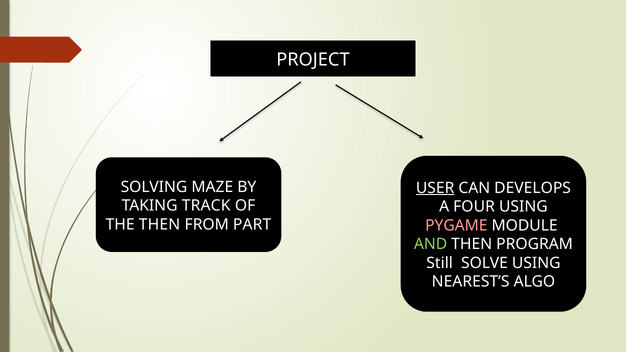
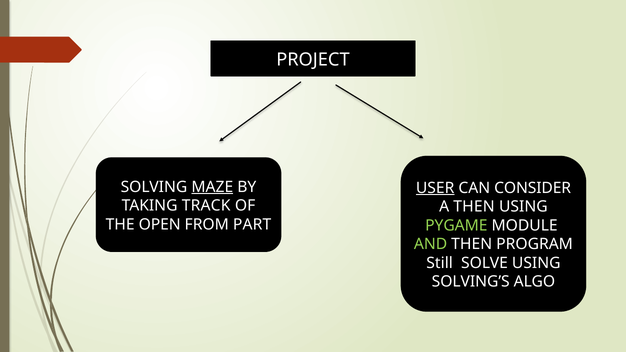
MAZE underline: none -> present
DEVELOPS: DEVELOPS -> CONSIDER
A FOUR: FOUR -> THEN
THE THEN: THEN -> OPEN
PYGAME colour: pink -> light green
NEAREST’S: NEAREST’S -> SOLVING’S
